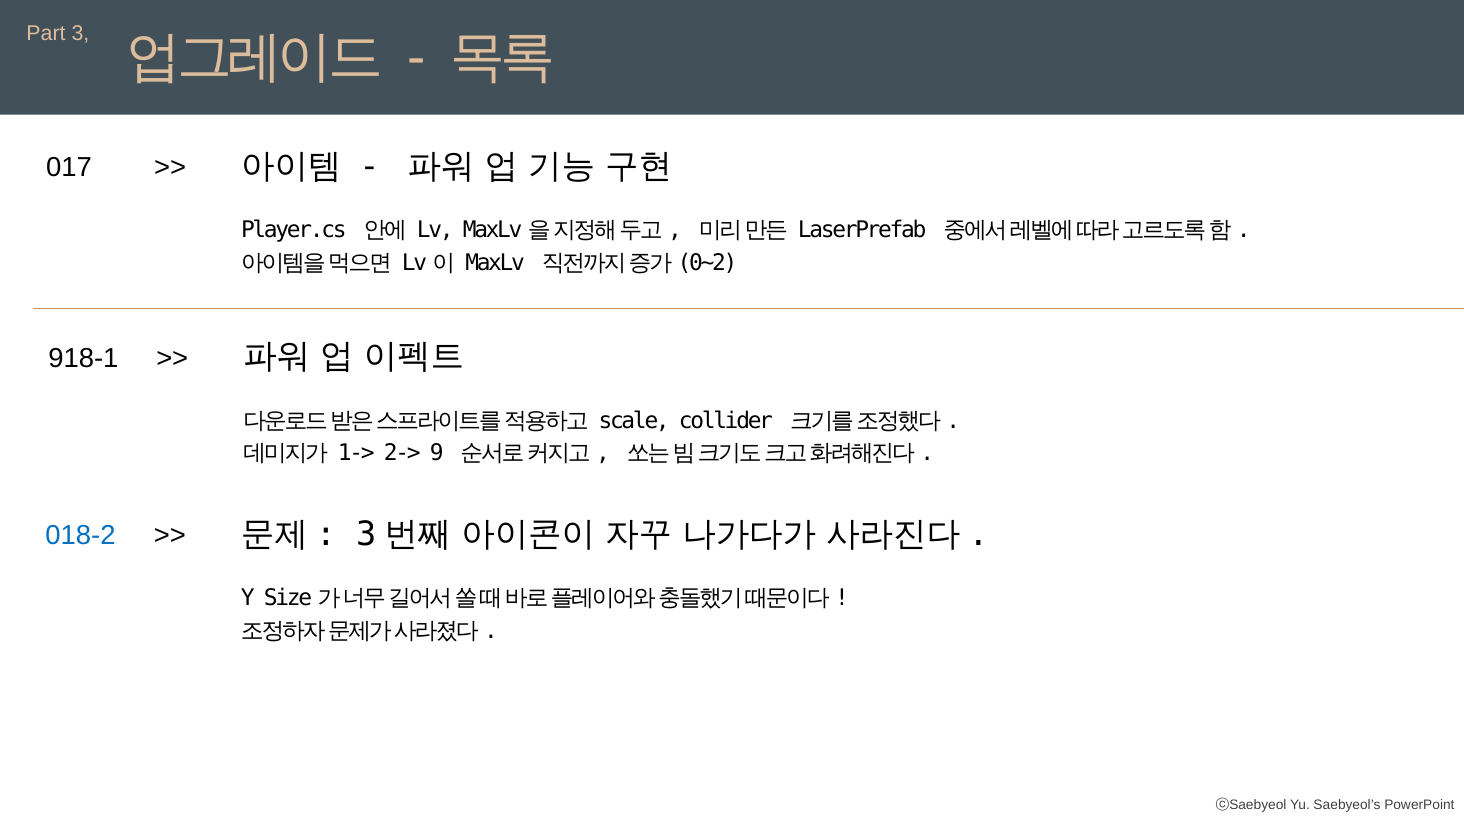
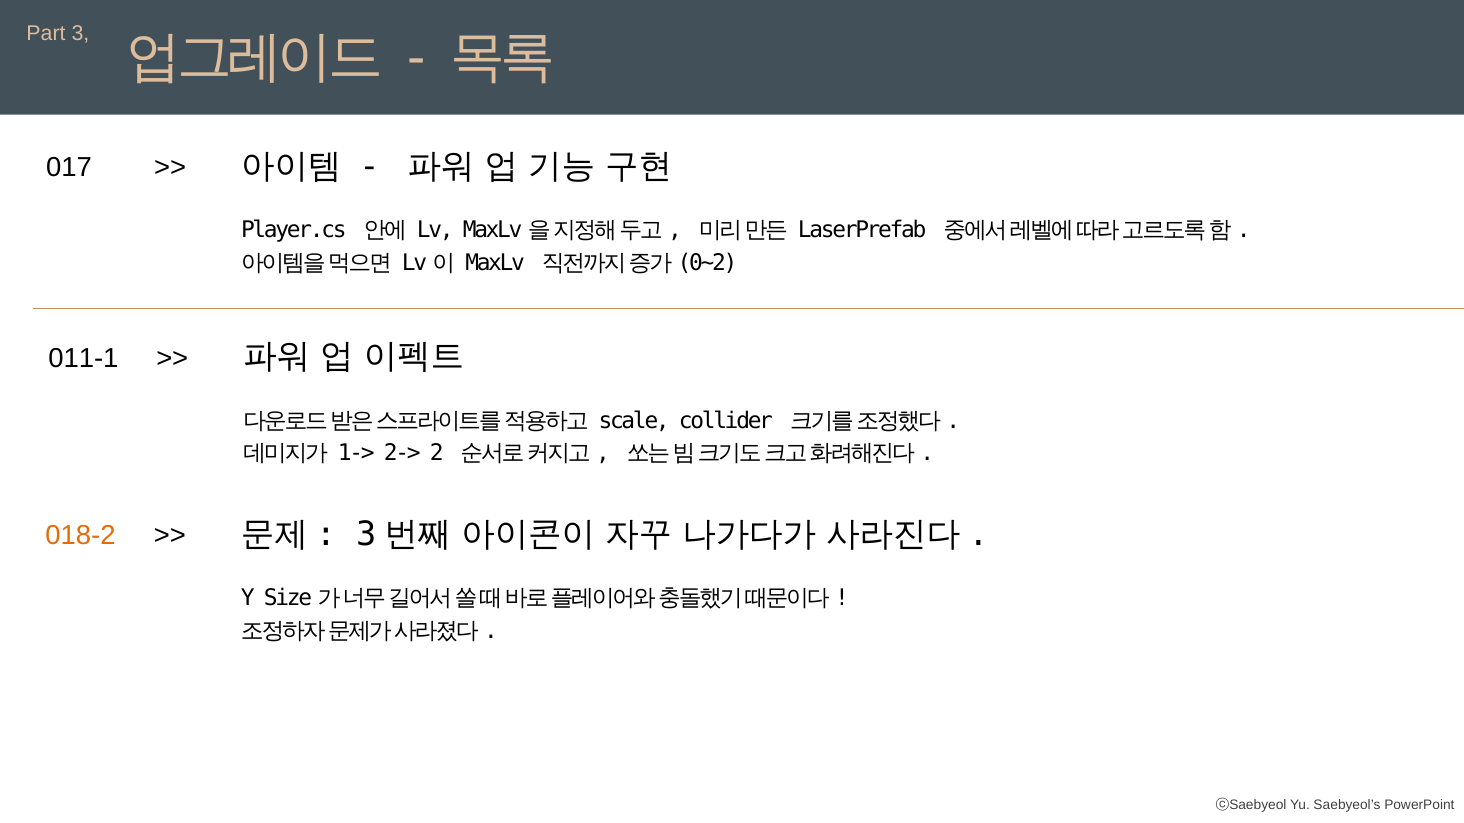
918-1: 918-1 -> 011-1
9: 9 -> 2
018-2 colour: blue -> orange
